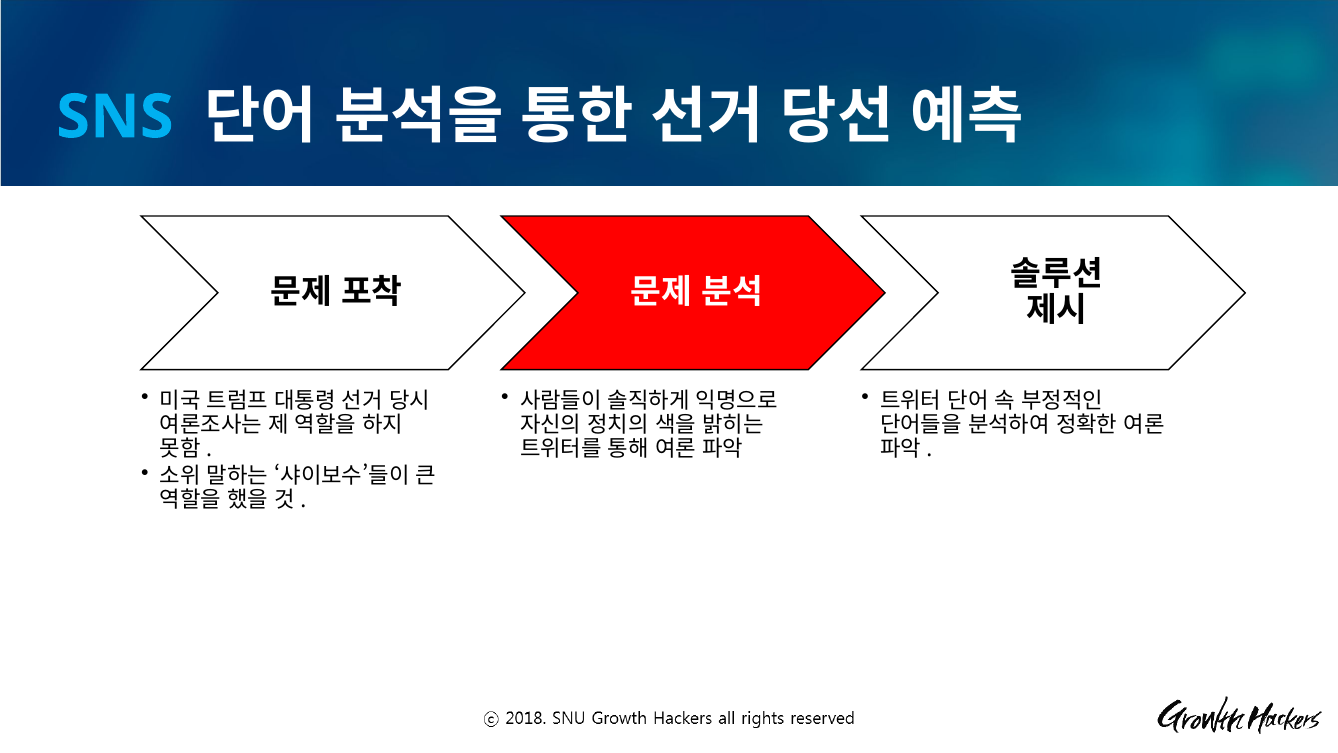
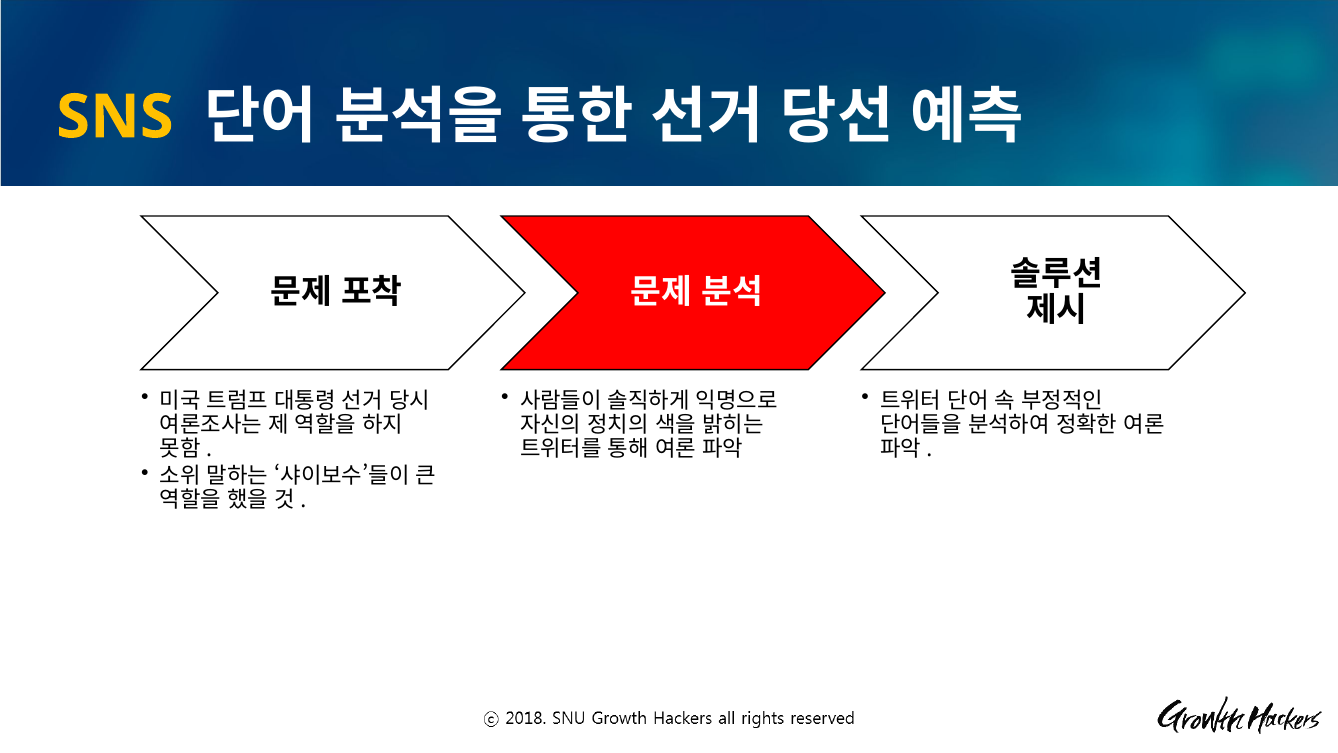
SNS colour: light blue -> yellow
